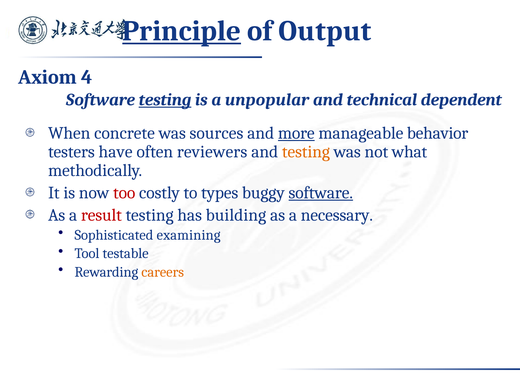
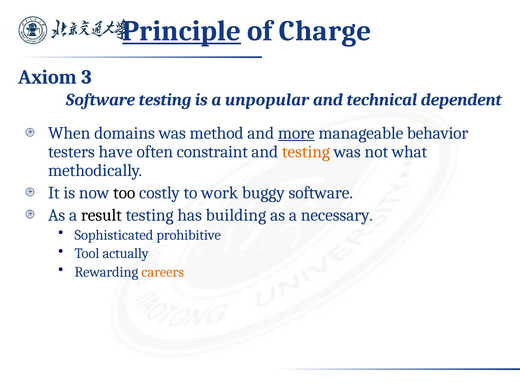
Output: Output -> Charge
4: 4 -> 3
testing at (165, 100) underline: present -> none
concrete: concrete -> domains
sources: sources -> method
reviewers: reviewers -> constraint
too colour: red -> black
types: types -> work
software at (321, 193) underline: present -> none
result colour: red -> black
examining: examining -> prohibitive
testable: testable -> actually
